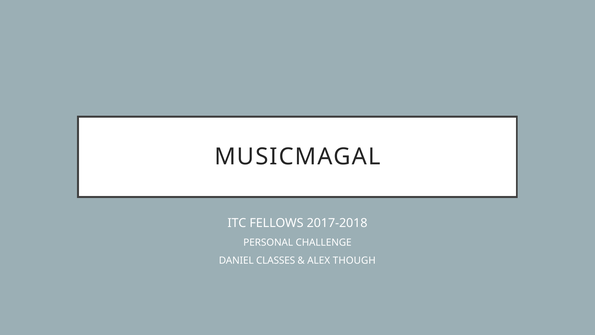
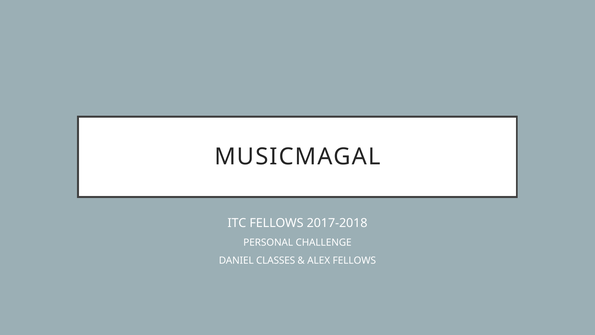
ALEX THOUGH: THOUGH -> FELLOWS
